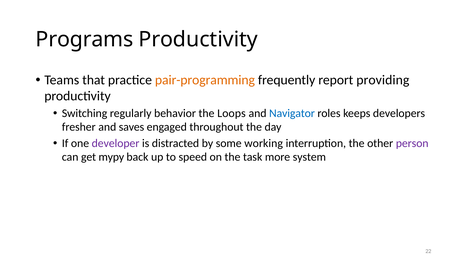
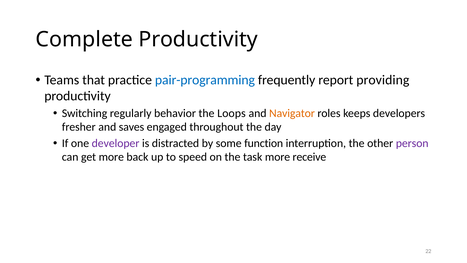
Programs: Programs -> Complete
pair-programming colour: orange -> blue
Navigator colour: blue -> orange
working: working -> function
get mypy: mypy -> more
system: system -> receive
